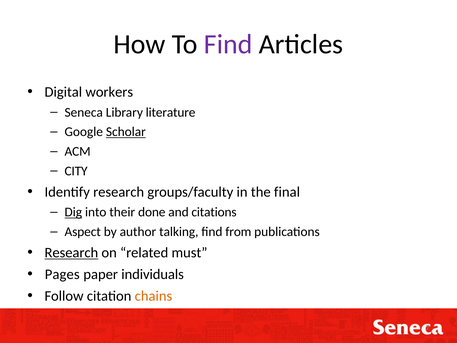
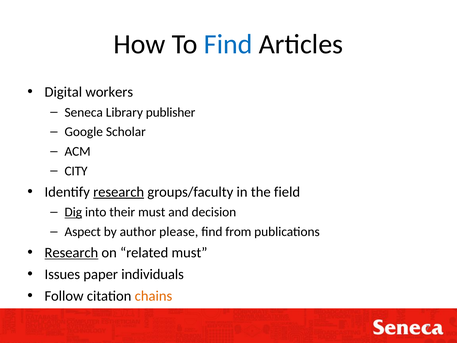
Find at (228, 44) colour: purple -> blue
literature: literature -> publisher
Scholar underline: present -> none
research at (119, 192) underline: none -> present
final: final -> field
their done: done -> must
citations: citations -> decision
talking: talking -> please
Pages: Pages -> Issues
